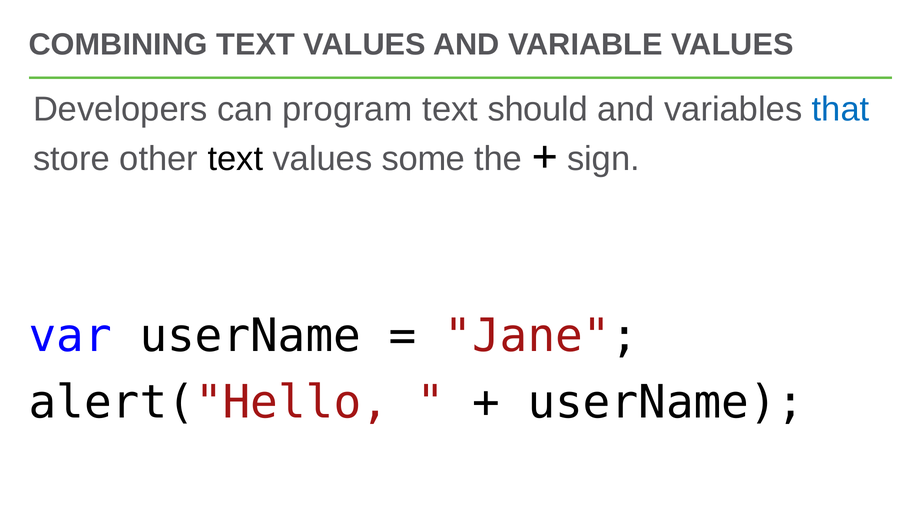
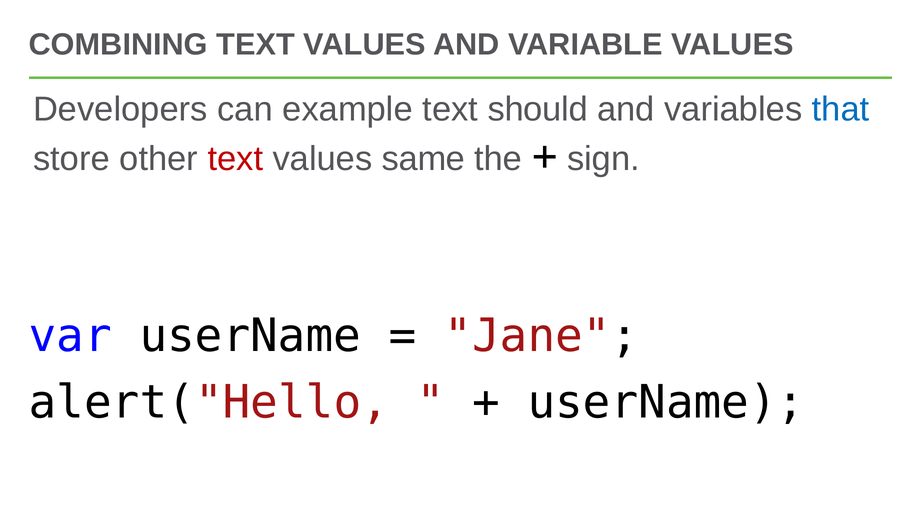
program: program -> example
text at (235, 159) colour: black -> red
some: some -> same
